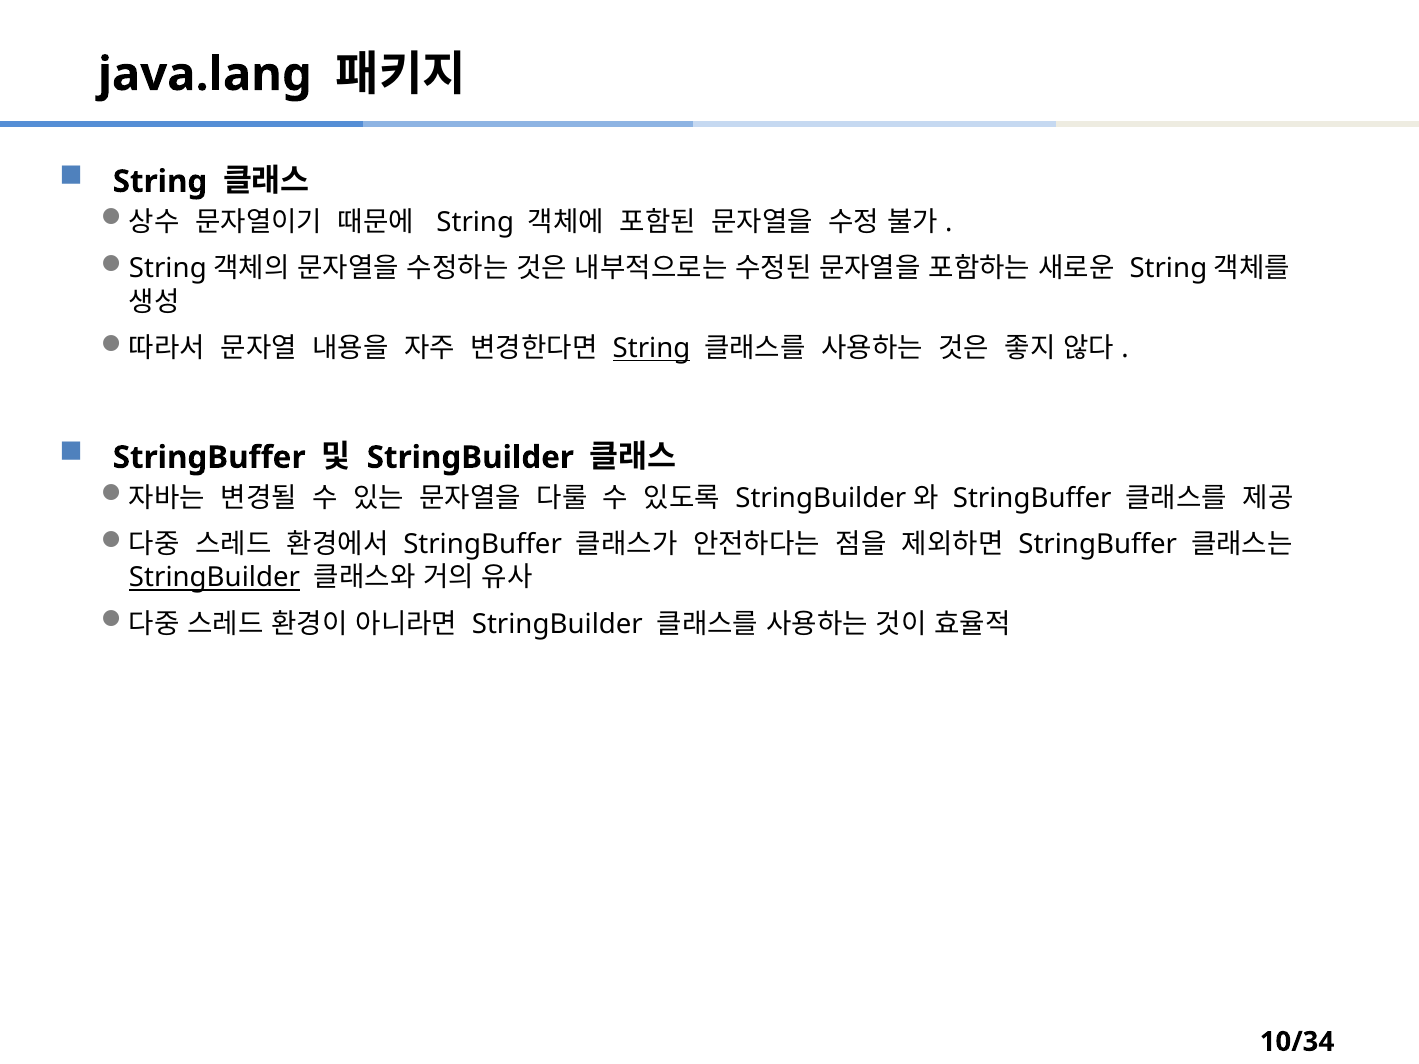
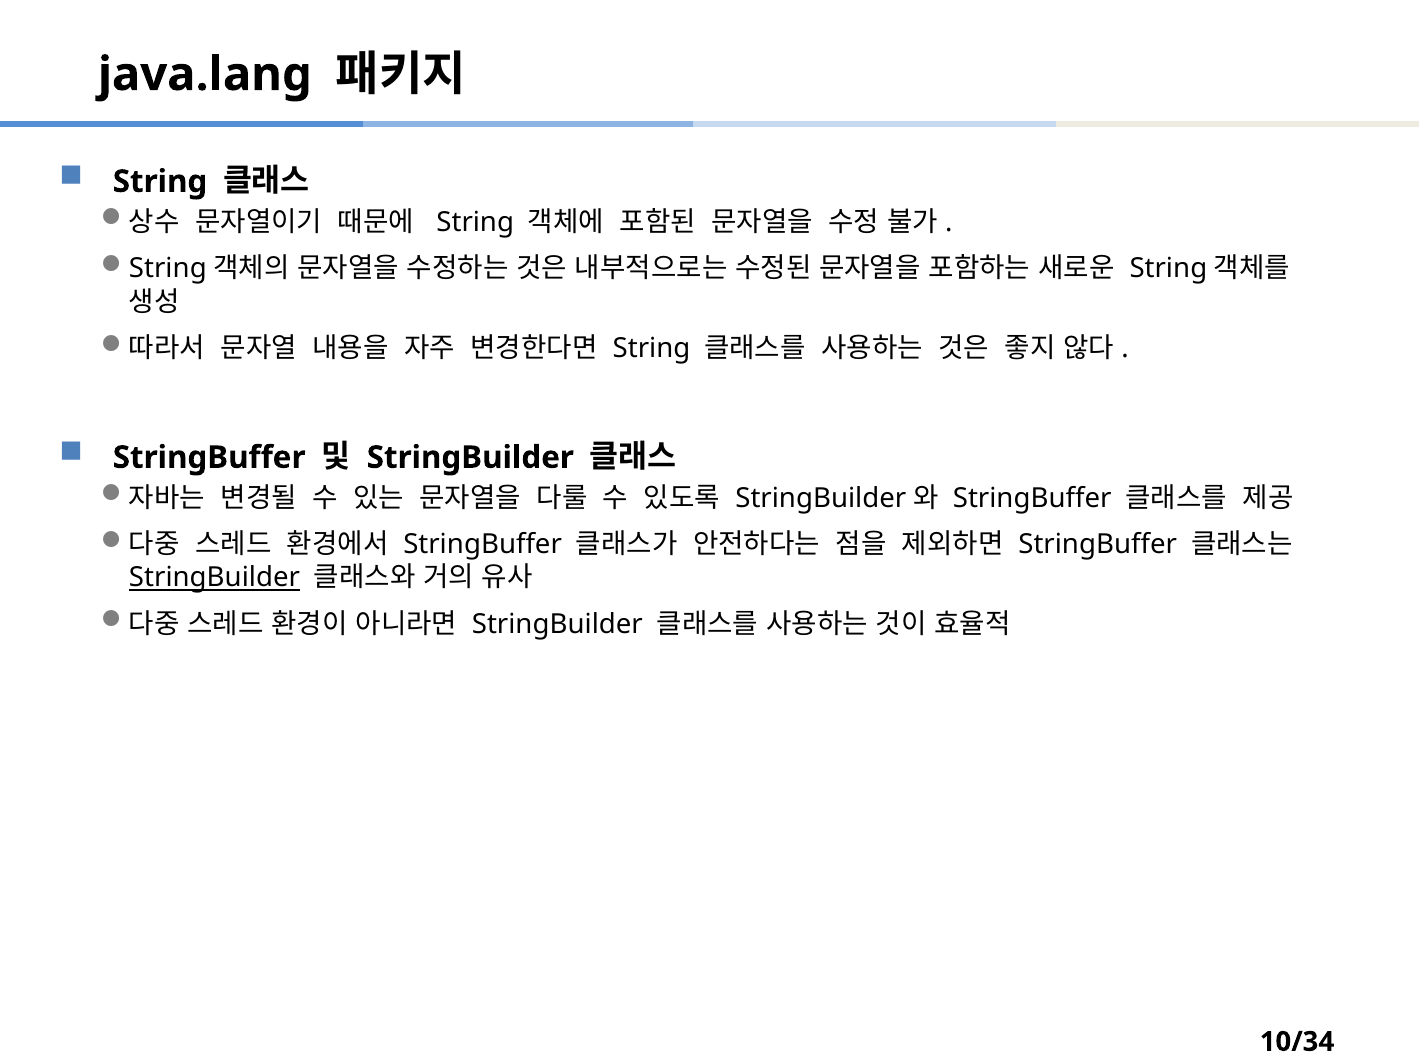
String at (651, 349) underline: present -> none
